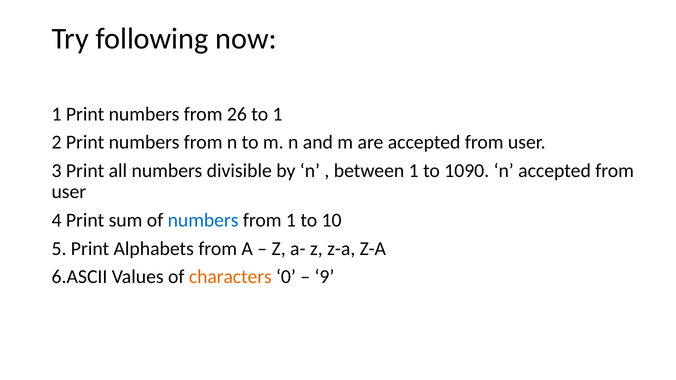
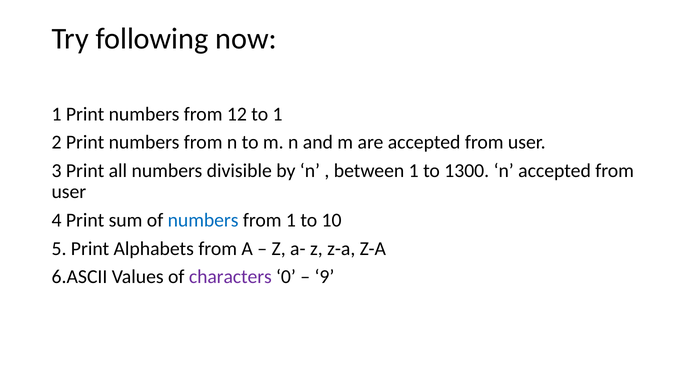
26: 26 -> 12
1090: 1090 -> 1300
characters colour: orange -> purple
